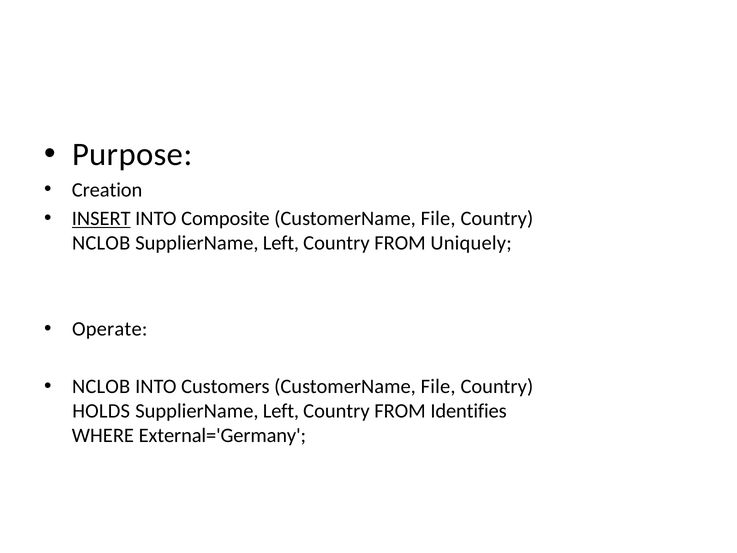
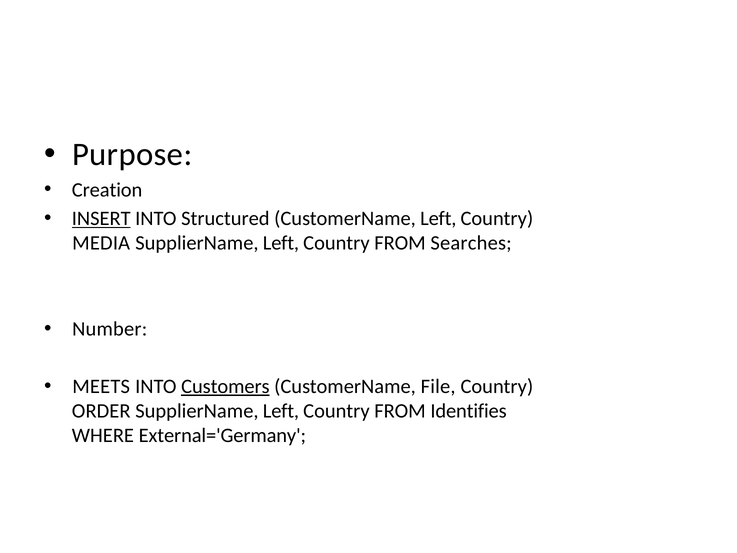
Composite: Composite -> Structured
File at (438, 218): File -> Left
NCLOB at (101, 243): NCLOB -> MEDIA
Uniquely: Uniquely -> Searches
Operate: Operate -> Number
NCLOB at (101, 386): NCLOB -> MEETS
Customers underline: none -> present
HOLDS: HOLDS -> ORDER
